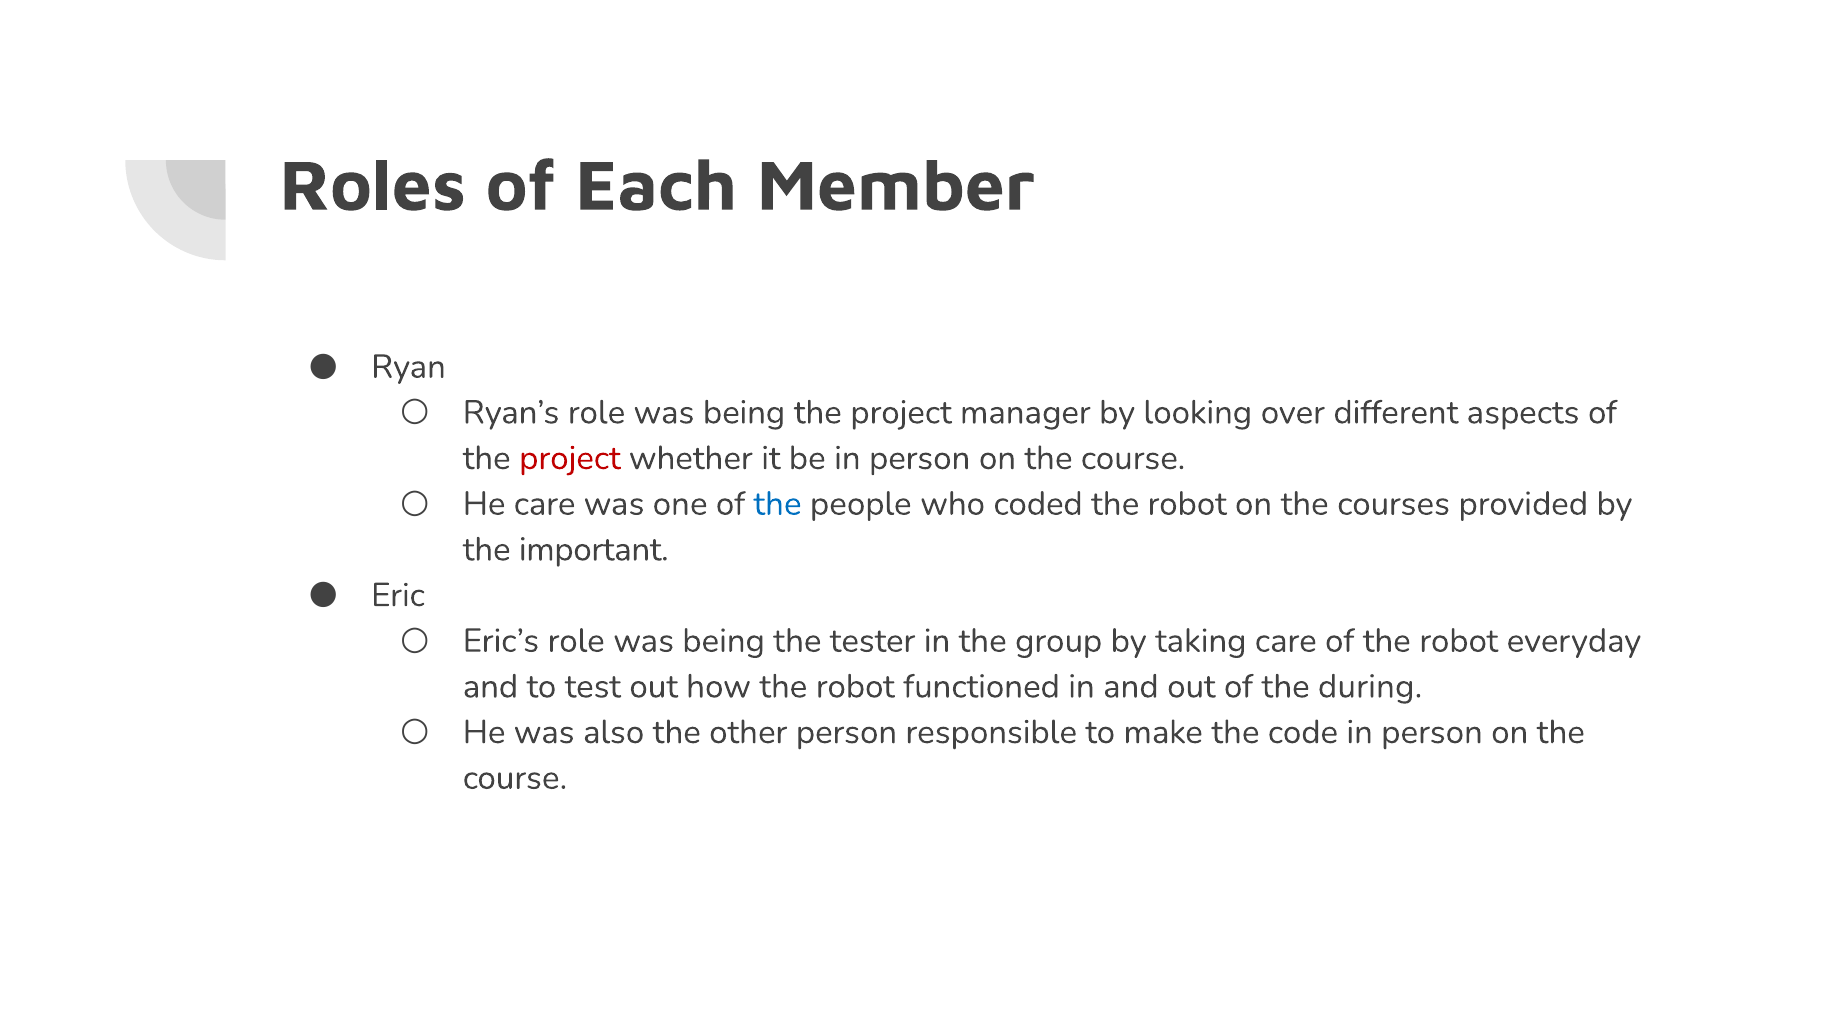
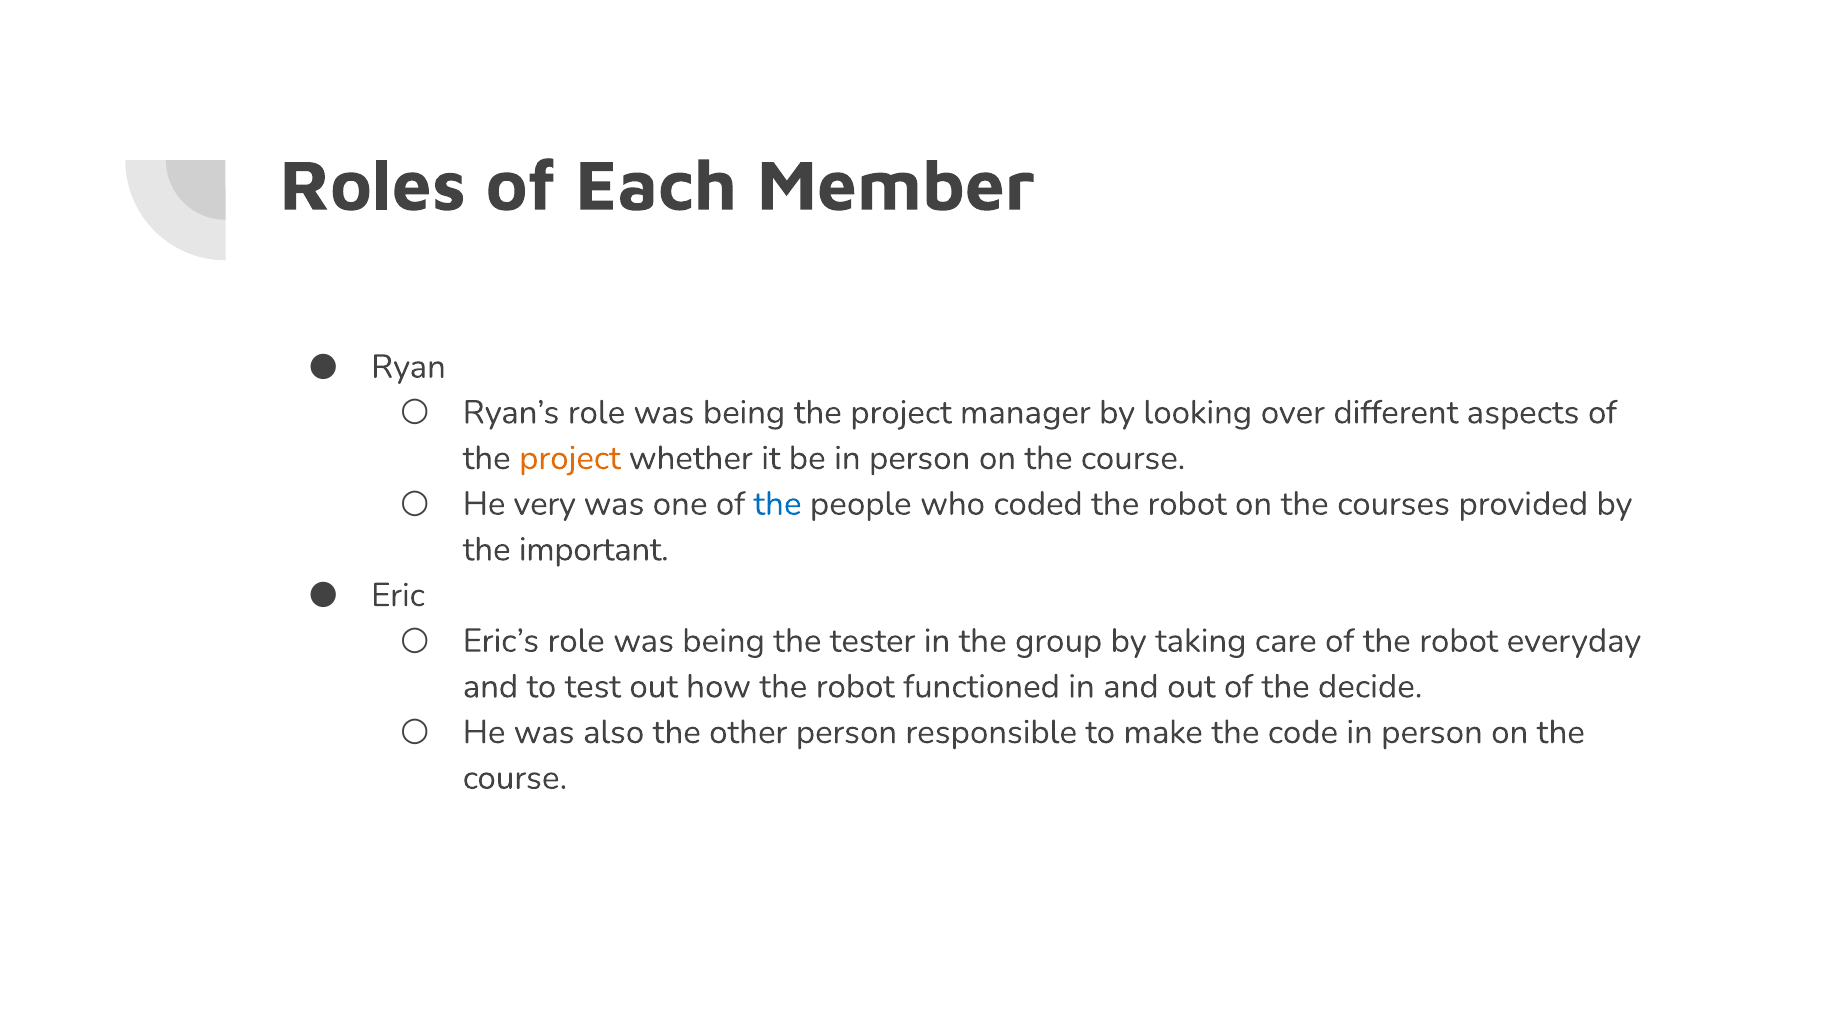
project at (570, 458) colour: red -> orange
He care: care -> very
during: during -> decide
